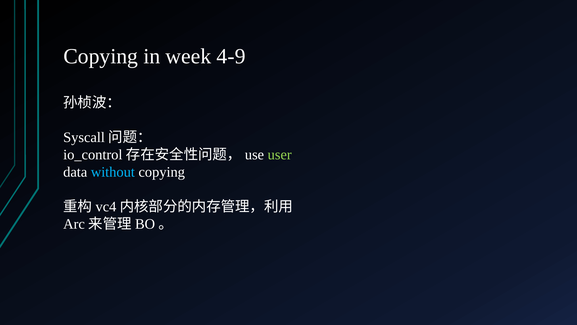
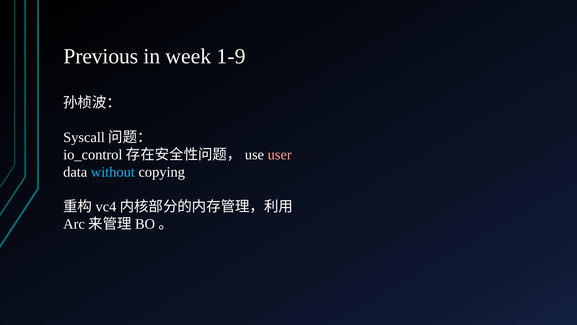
Copying at (101, 56): Copying -> Previous
4-9: 4-9 -> 1-9
user colour: light green -> pink
